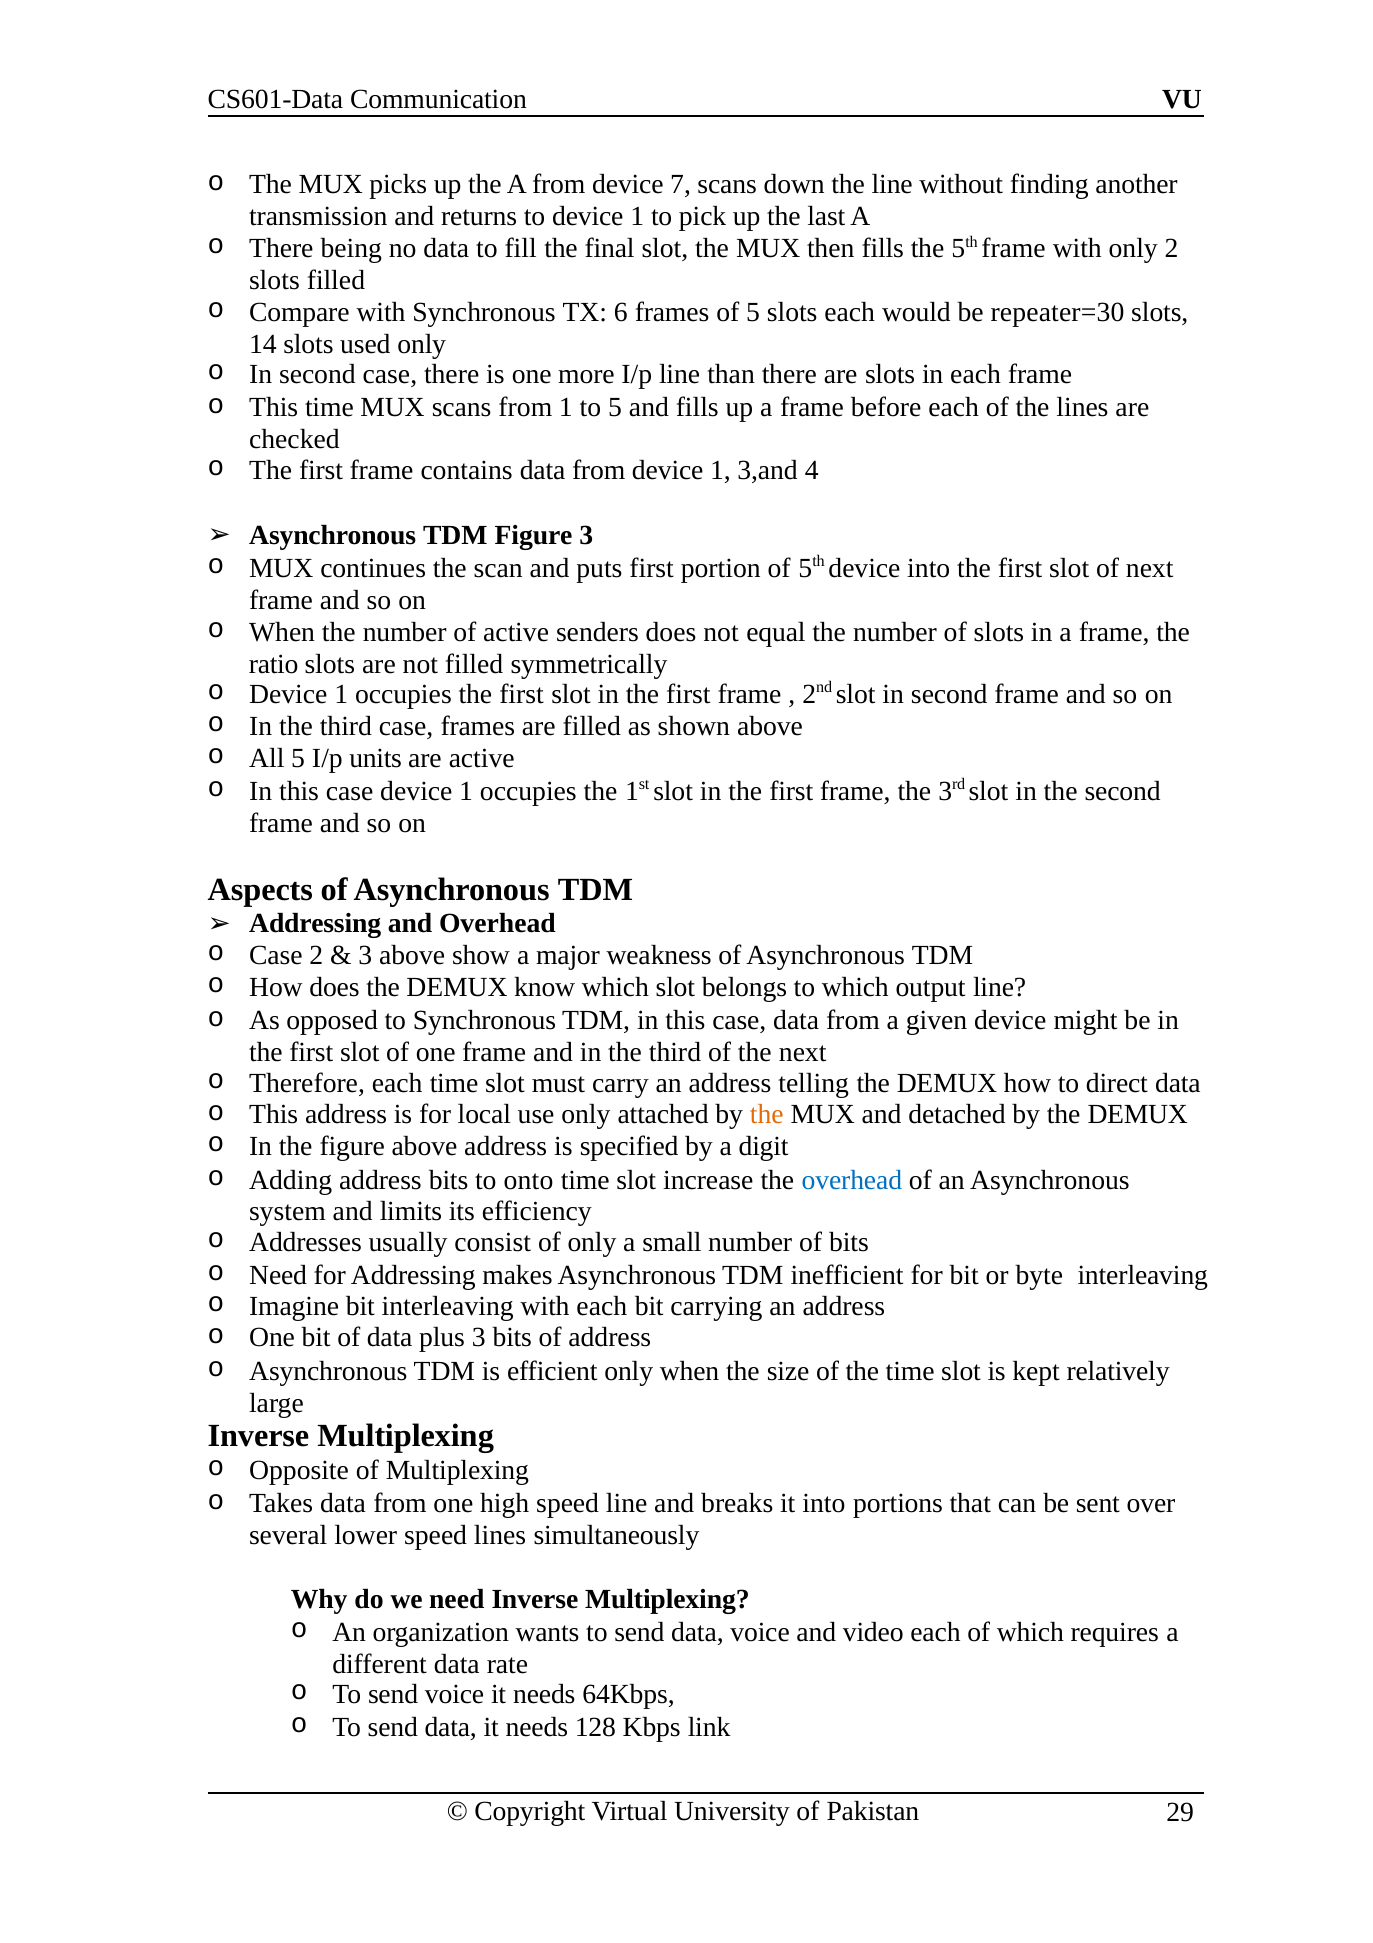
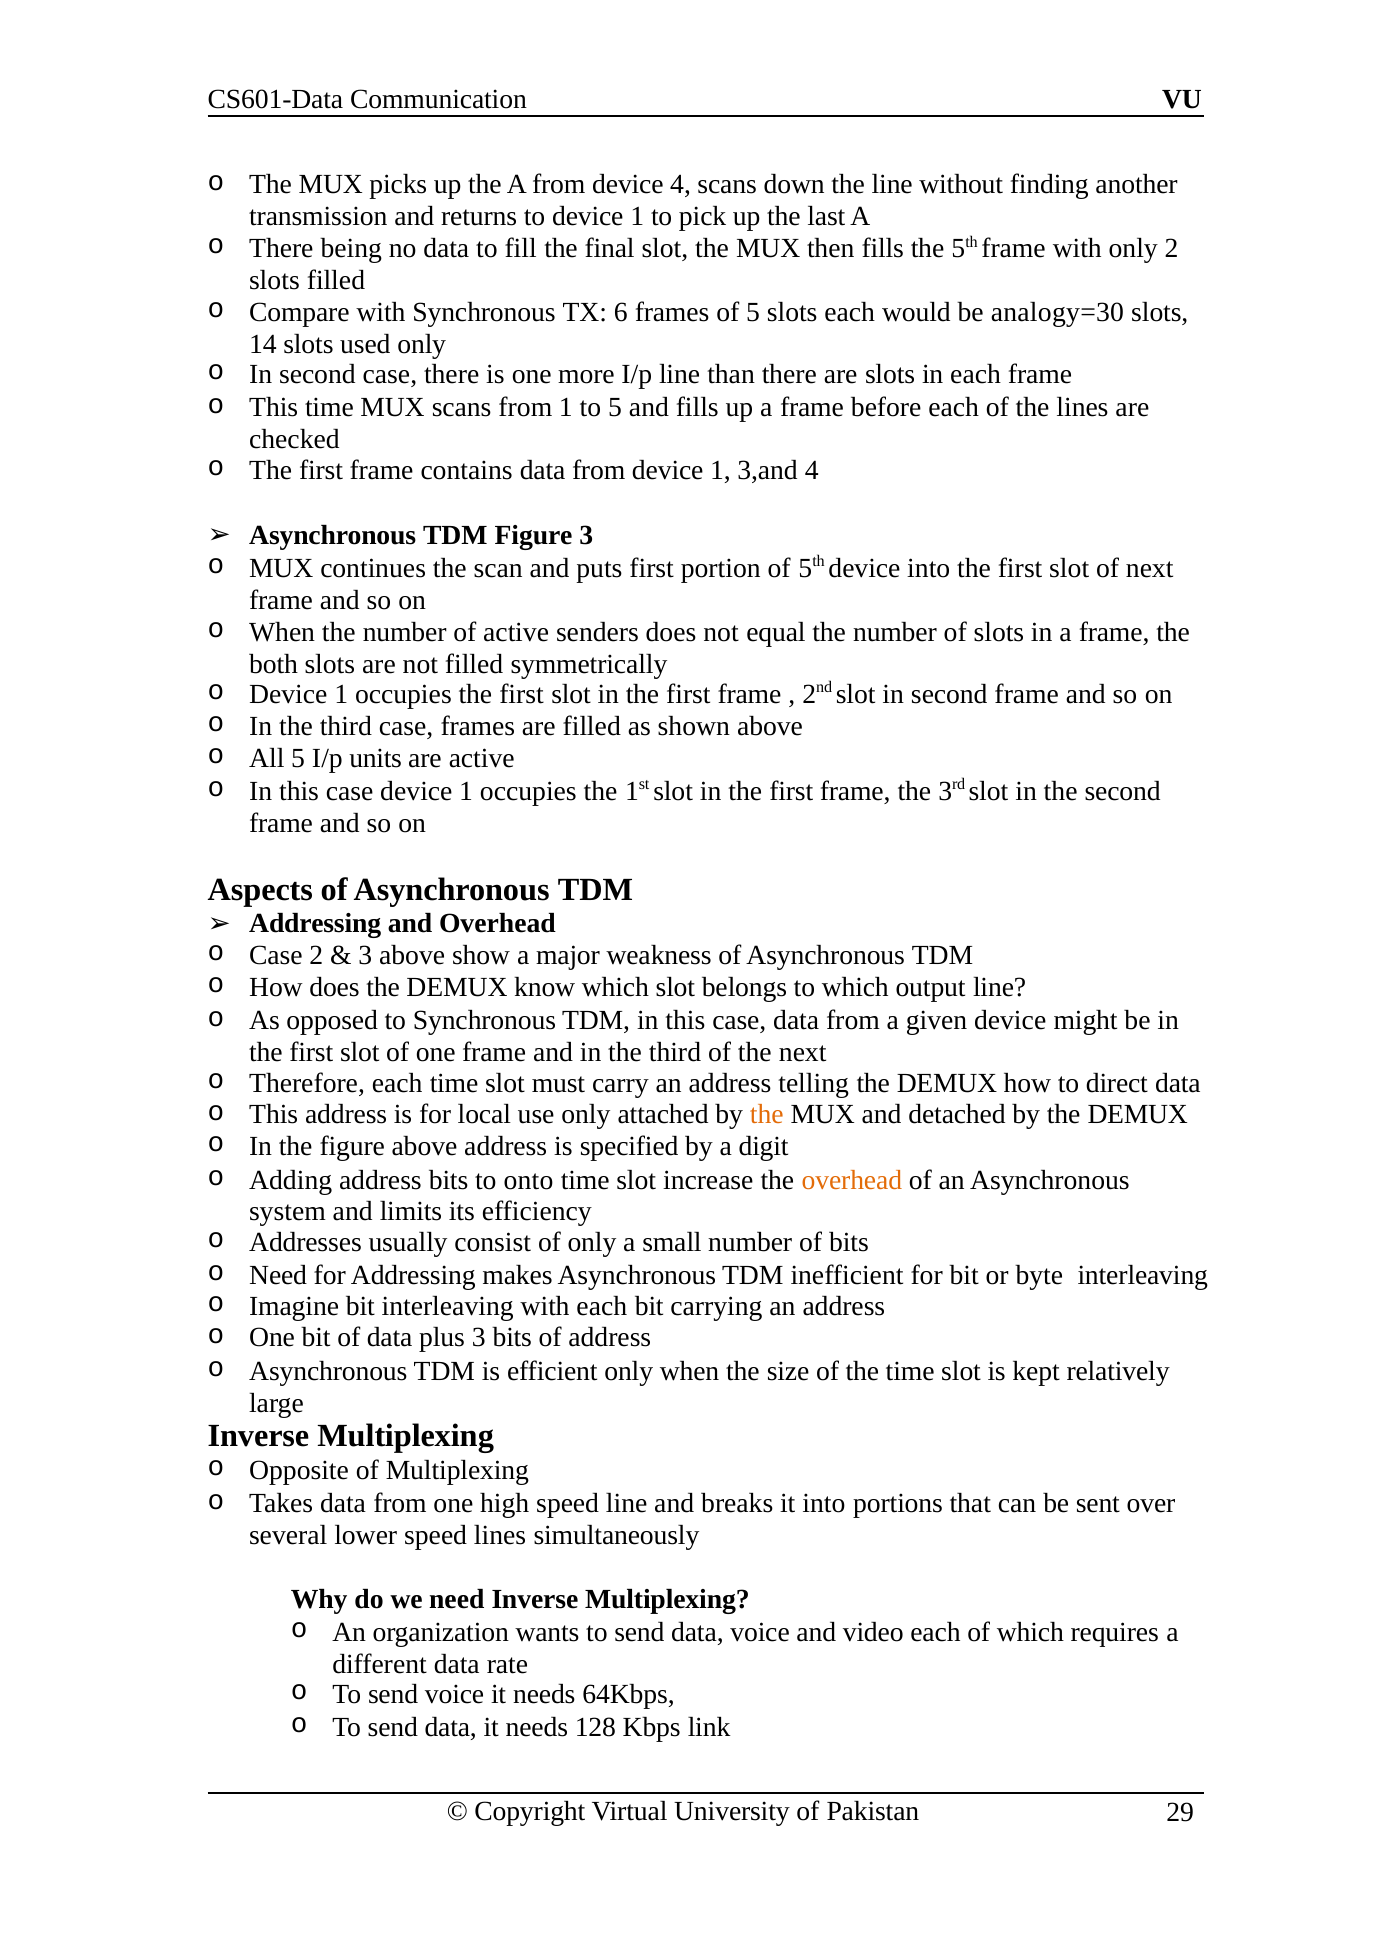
device 7: 7 -> 4
repeater=30: repeater=30 -> analogy=30
ratio: ratio -> both
overhead at (852, 1180) colour: blue -> orange
